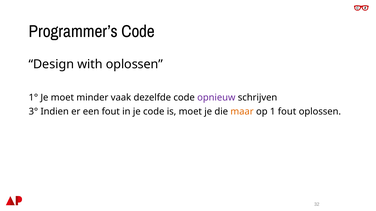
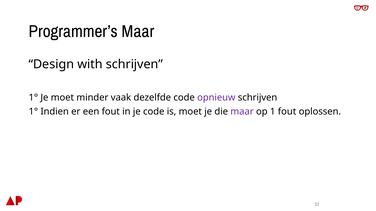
Programmer’s Code: Code -> Maar
with oplossen: oplossen -> schrijven
3° at (33, 112): 3° -> 1°
maar at (242, 112) colour: orange -> purple
